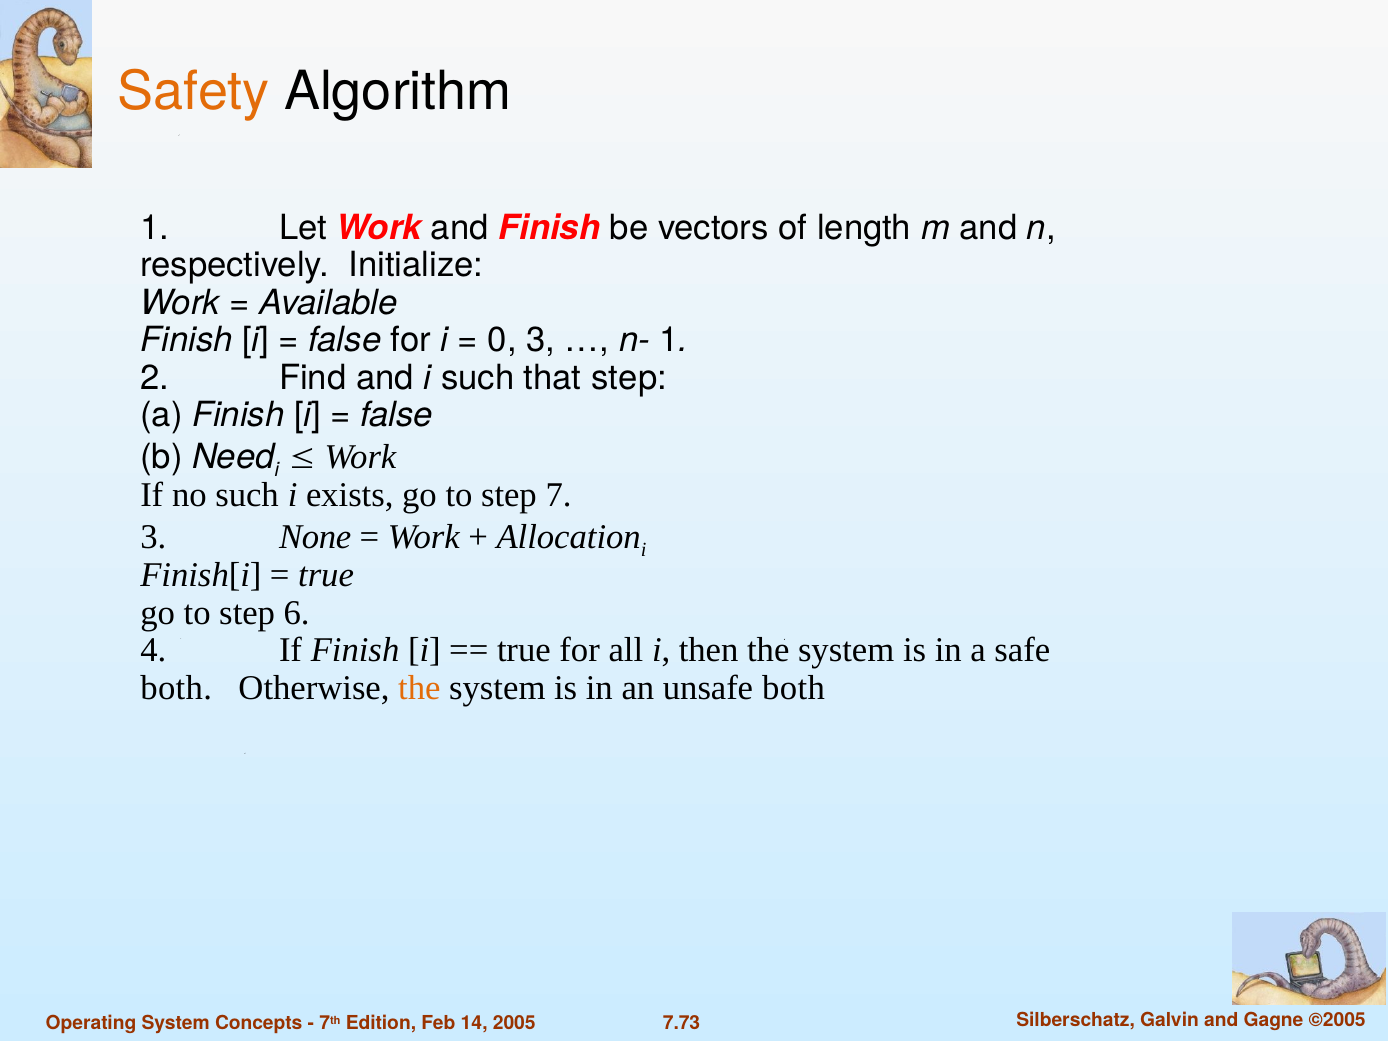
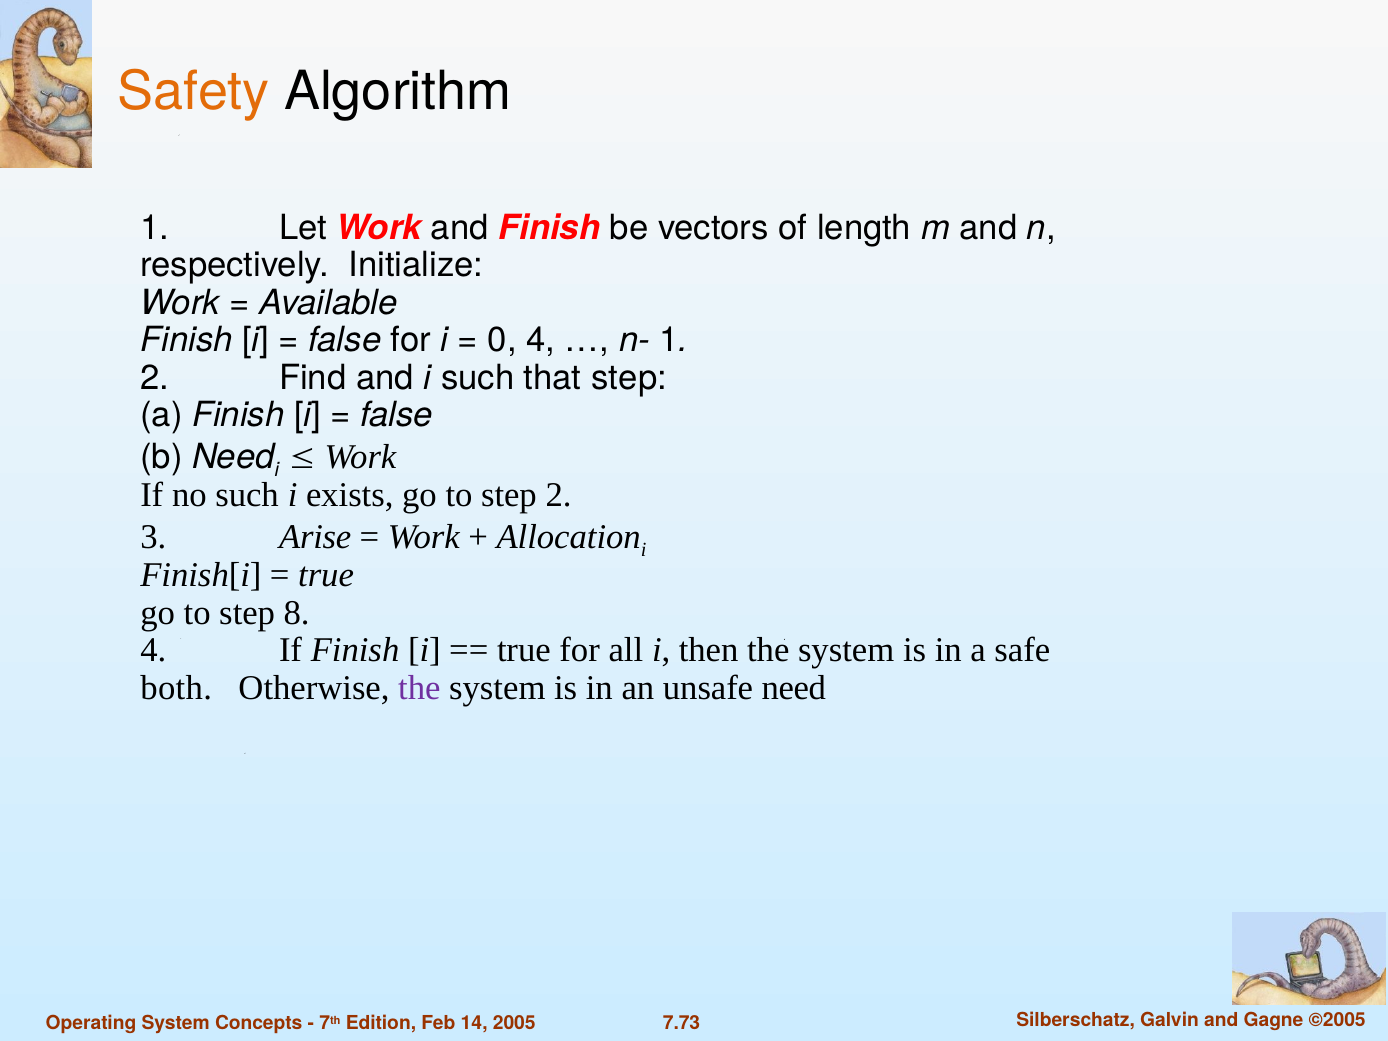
0 3: 3 -> 4
step 7: 7 -> 2
None: None -> Arise
6: 6 -> 8
the at (419, 688) colour: orange -> purple
unsafe both: both -> need
